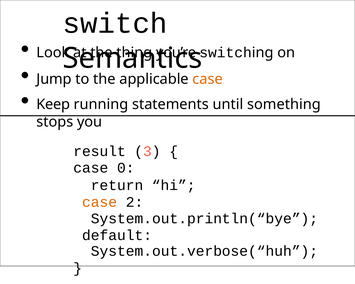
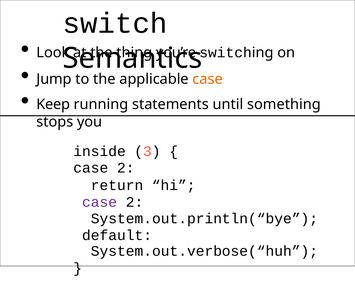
result: result -> inside
0 at (126, 168): 0 -> 2
case at (100, 202) colour: orange -> purple
